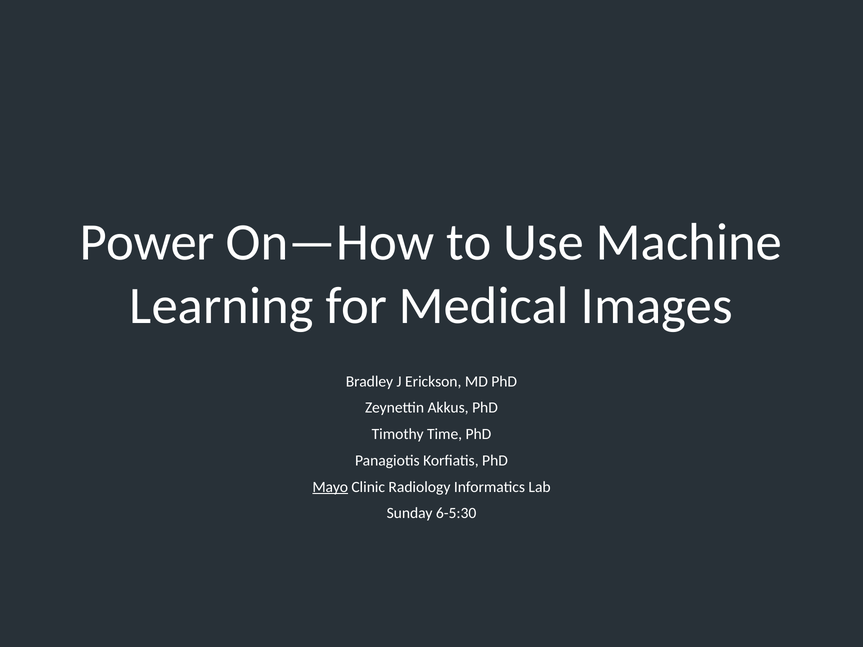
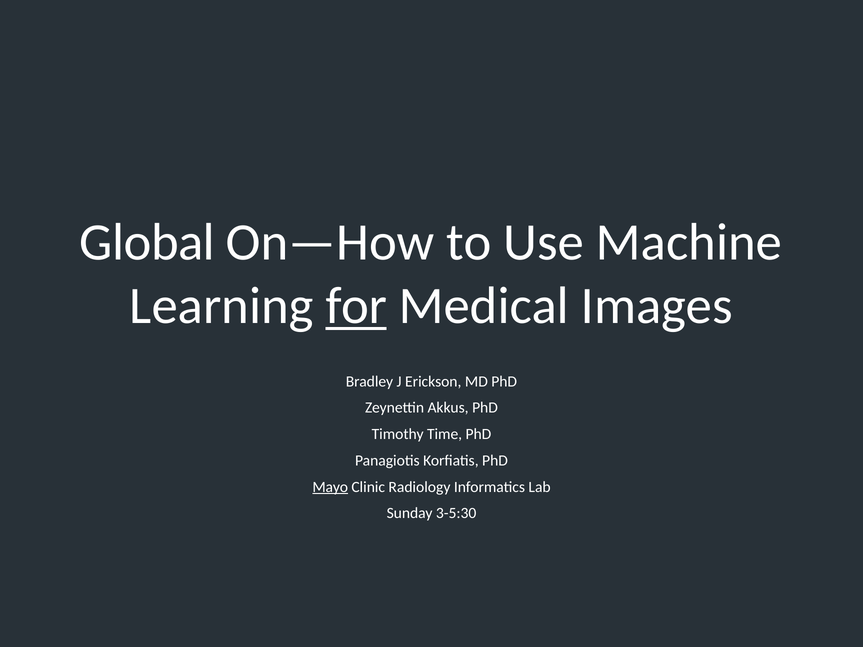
Power: Power -> Global
for underline: none -> present
6-5:30: 6-5:30 -> 3-5:30
